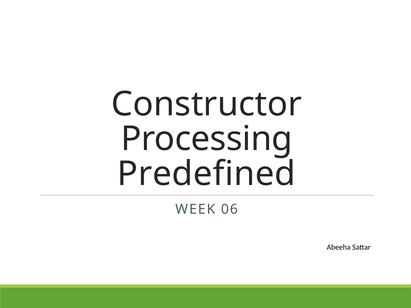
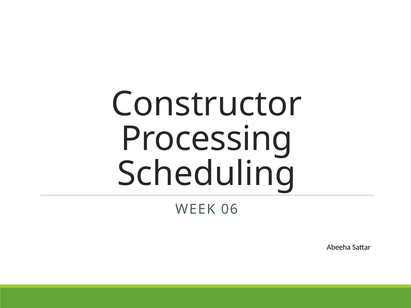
Predefined: Predefined -> Scheduling
